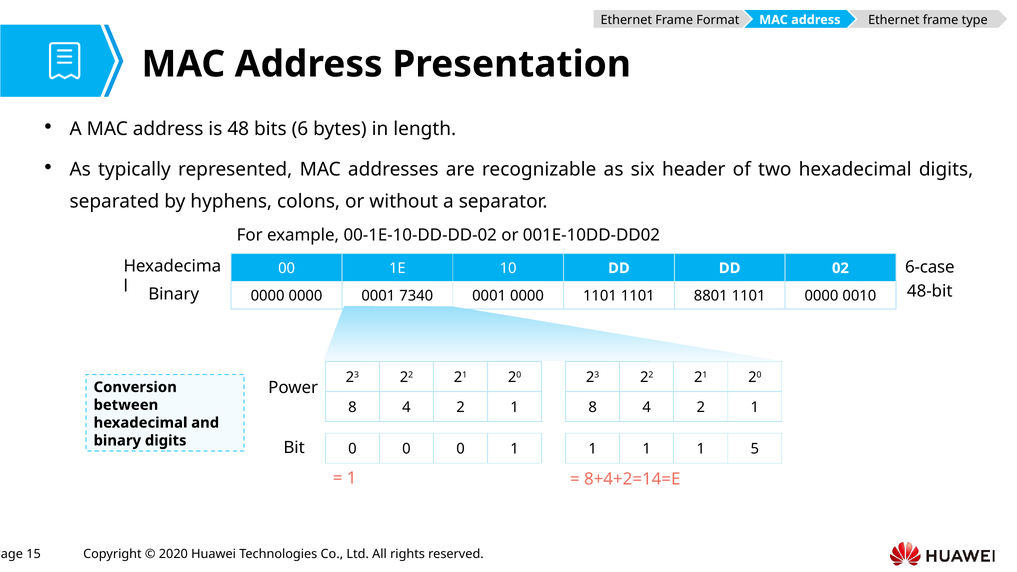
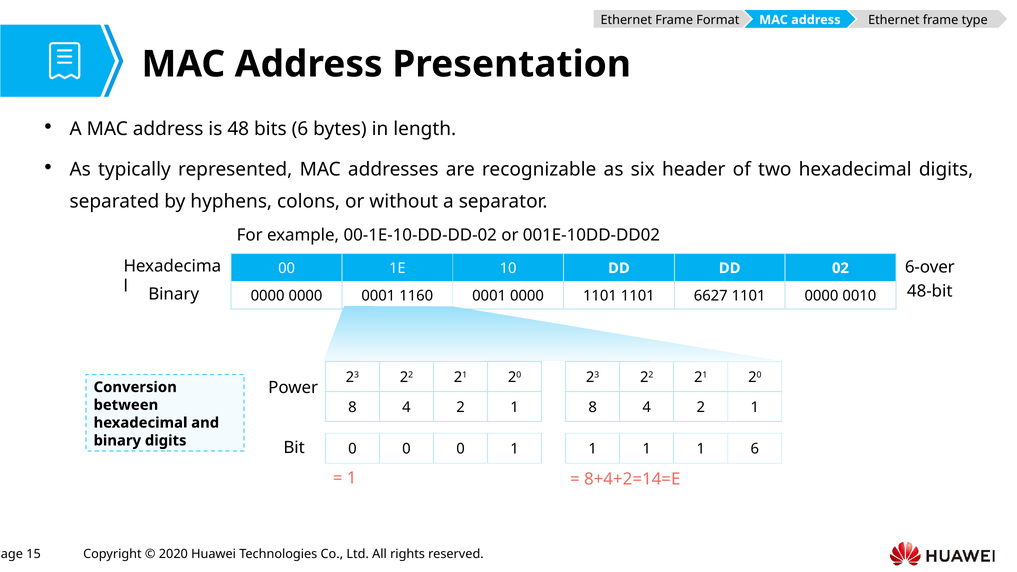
6-case: 6-case -> 6-over
7340: 7340 -> 1160
8801: 8801 -> 6627
1 5: 5 -> 6
